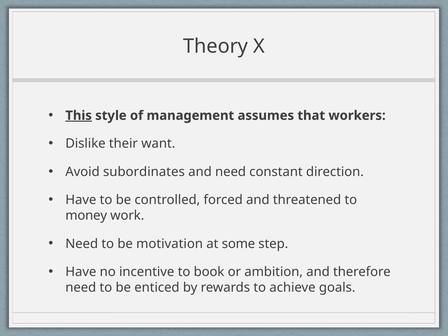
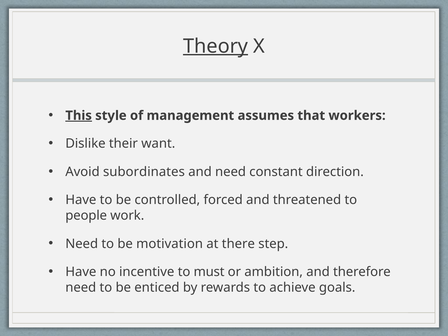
Theory underline: none -> present
money: money -> people
some: some -> there
book: book -> must
